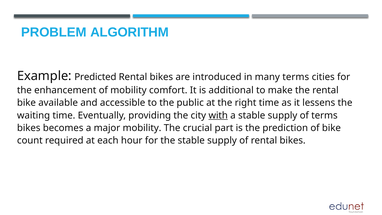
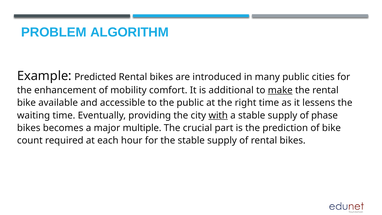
many terms: terms -> public
make underline: none -> present
of terms: terms -> phase
major mobility: mobility -> multiple
